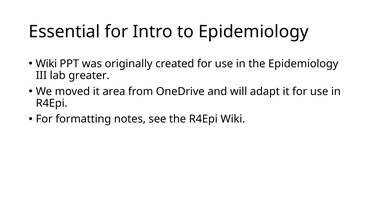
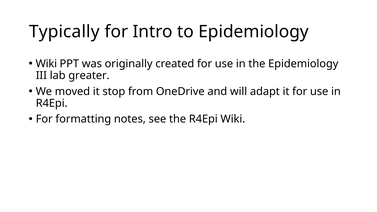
Essential: Essential -> Typically
area: area -> stop
